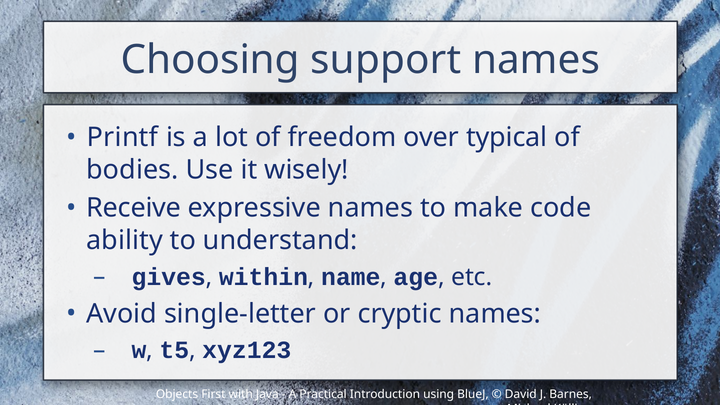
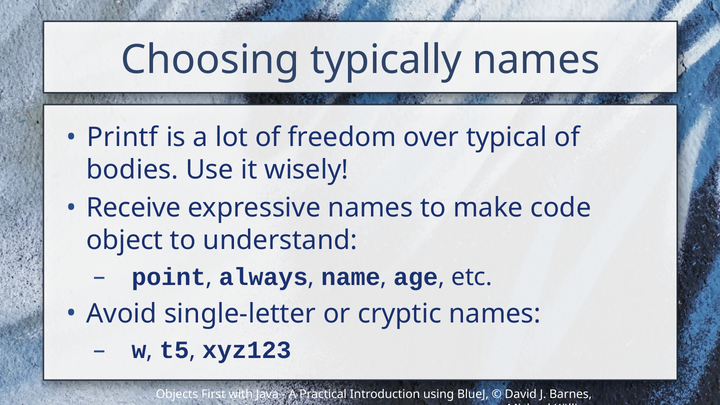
support: support -> typically
ability: ability -> object
gives: gives -> point
within: within -> always
